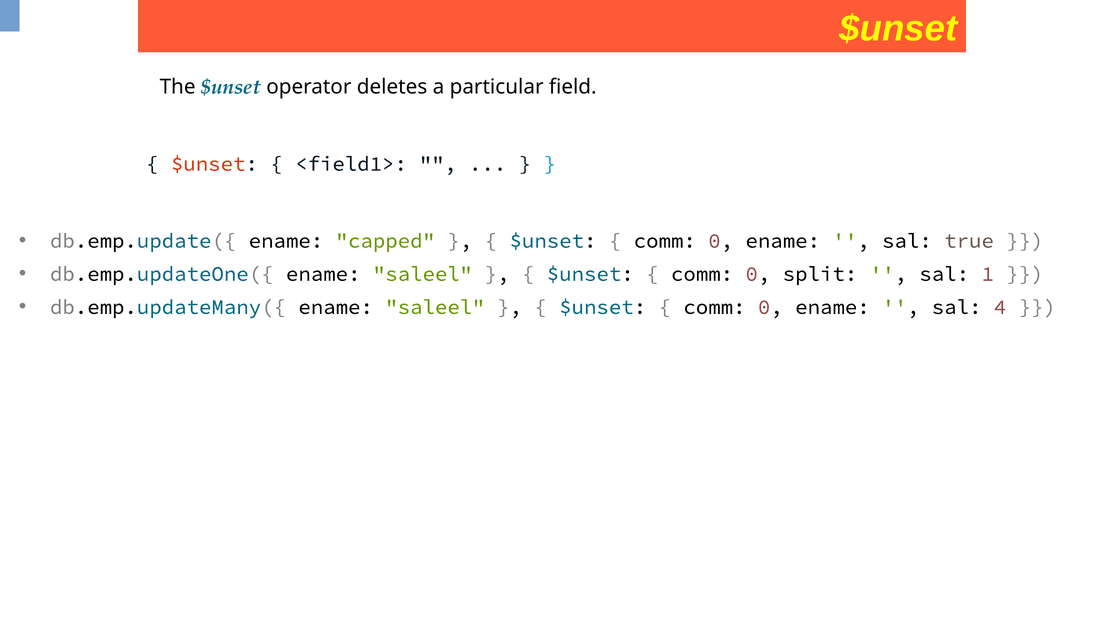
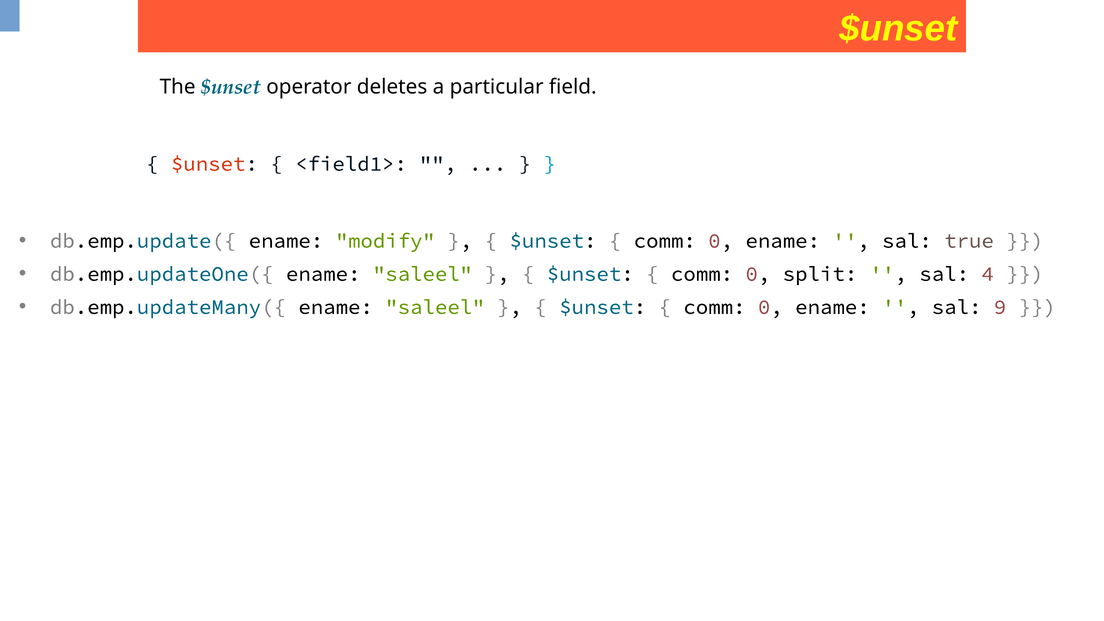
capped: capped -> modify
1: 1 -> 4
4: 4 -> 9
